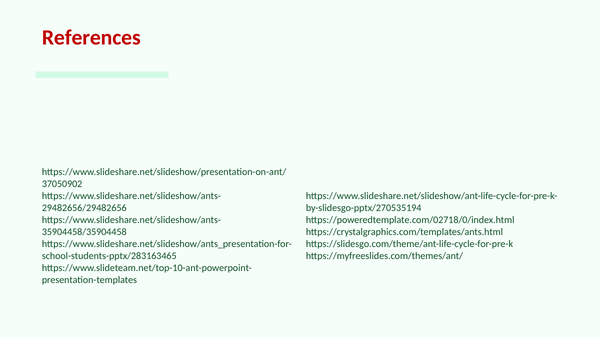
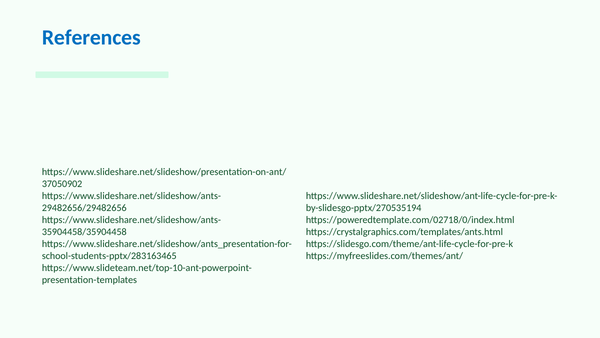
References colour: red -> blue
